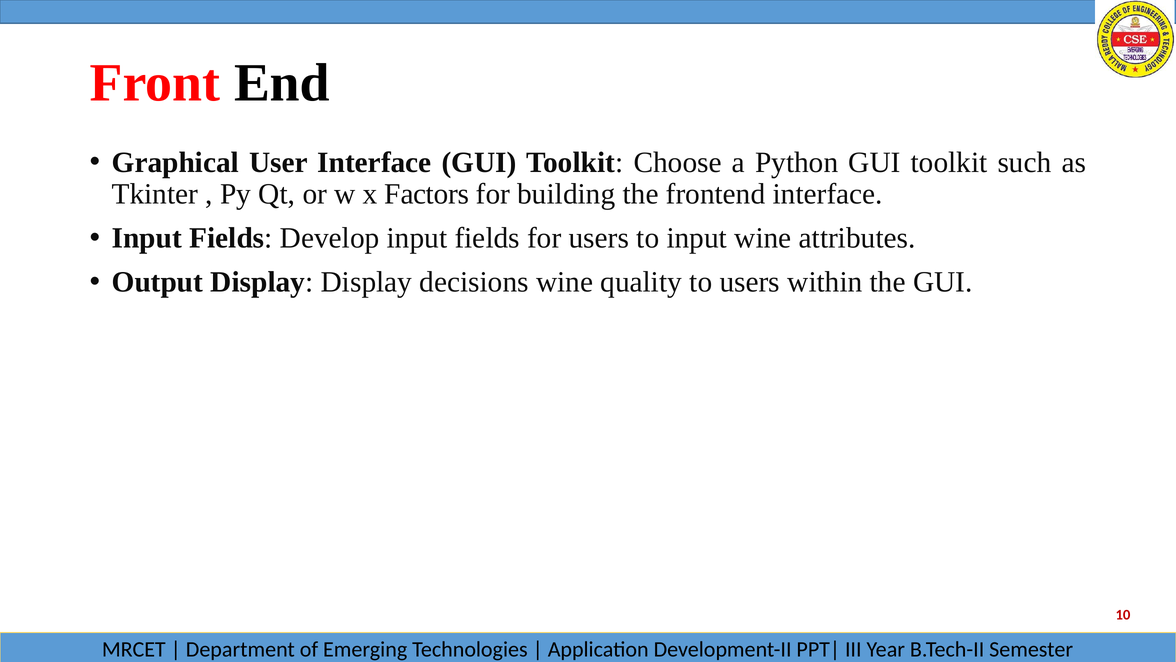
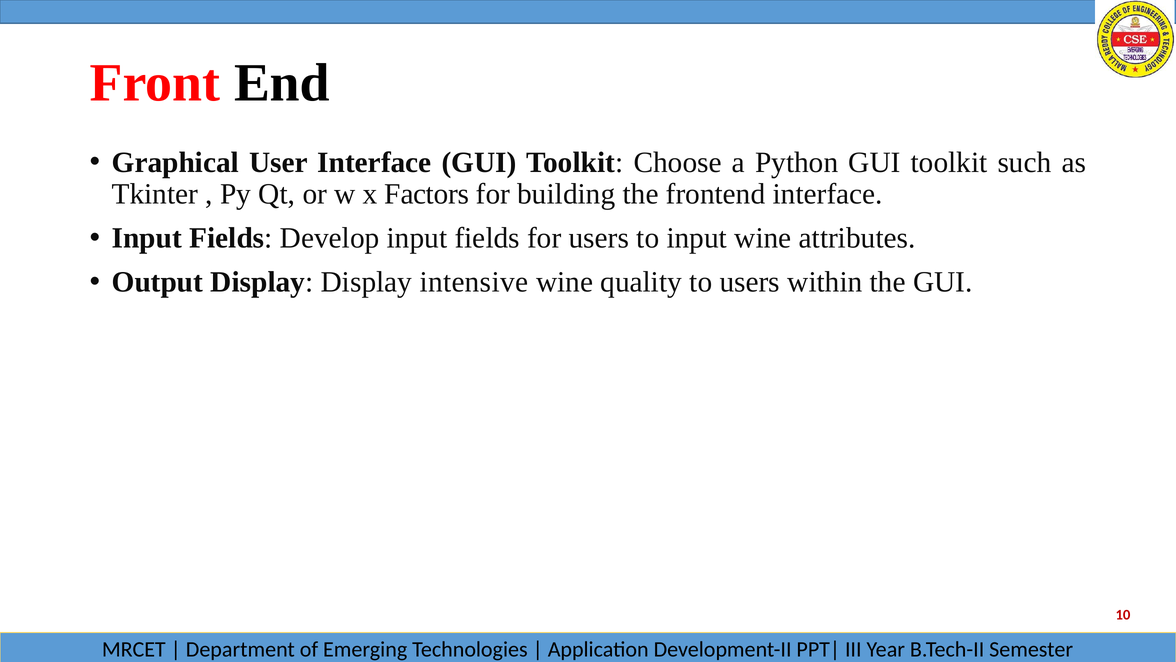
decisions: decisions -> intensive
